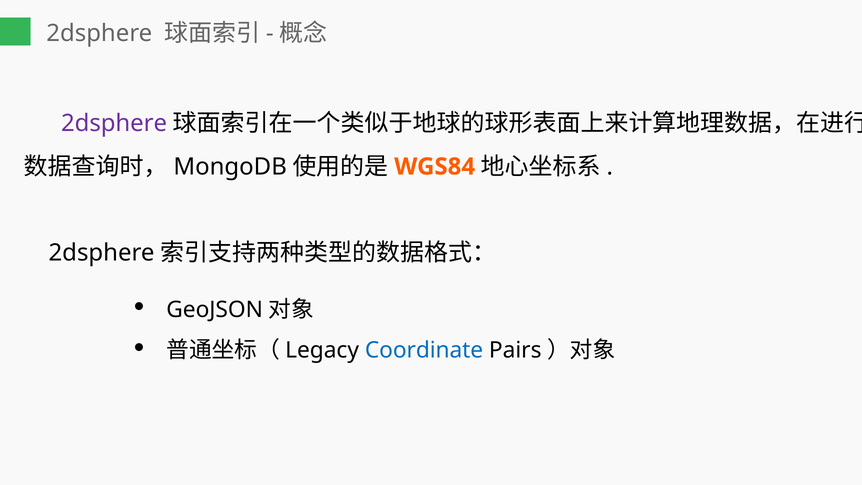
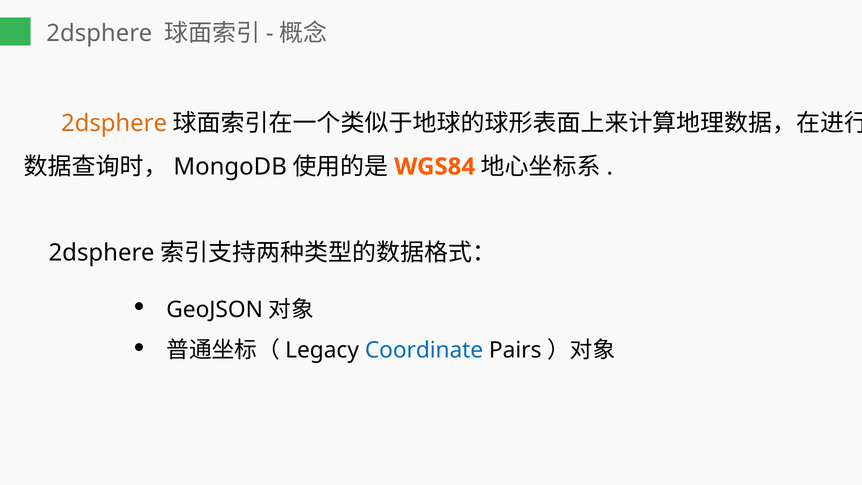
2dsphere at (114, 123) colour: purple -> orange
